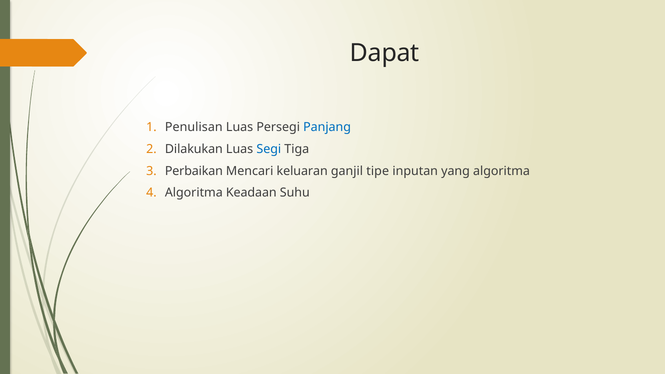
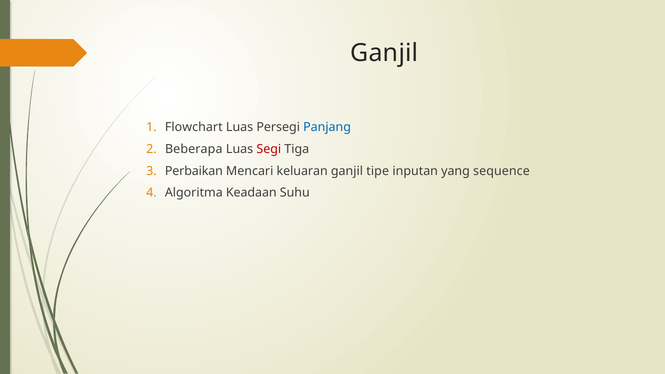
Dapat at (385, 53): Dapat -> Ganjil
Penulisan: Penulisan -> Flowchart
Dilakukan: Dilakukan -> Beberapa
Segi colour: blue -> red
yang algoritma: algoritma -> sequence
